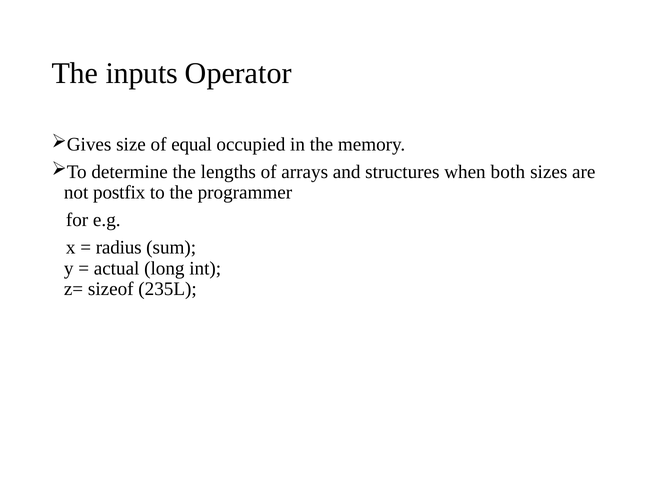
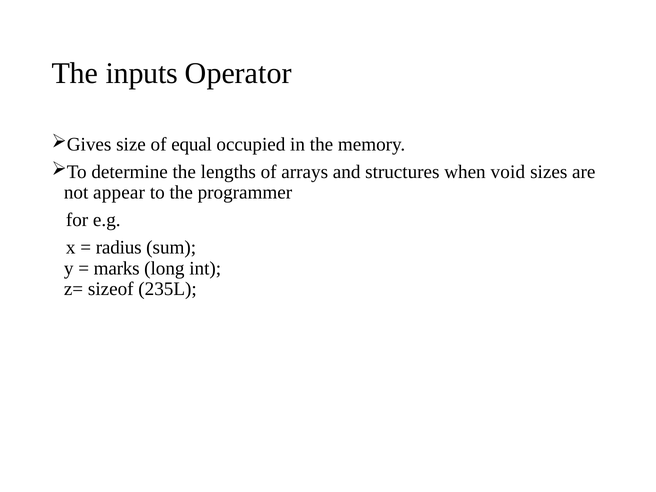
both: both -> void
postfix: postfix -> appear
actual: actual -> marks
